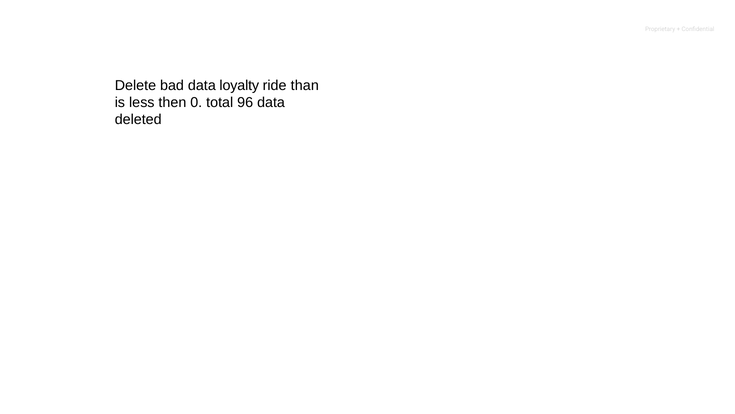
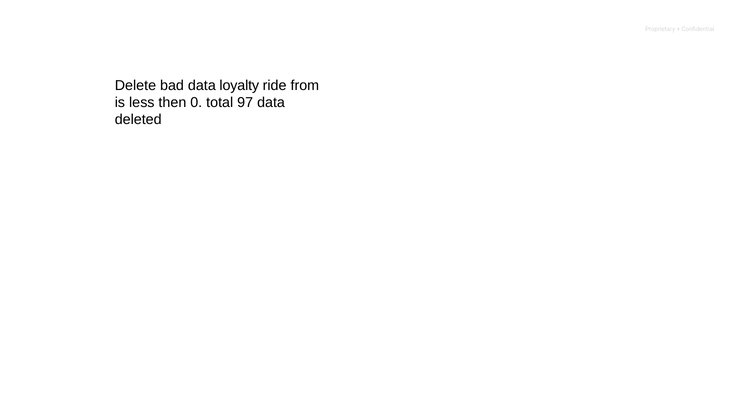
than: than -> from
96: 96 -> 97
